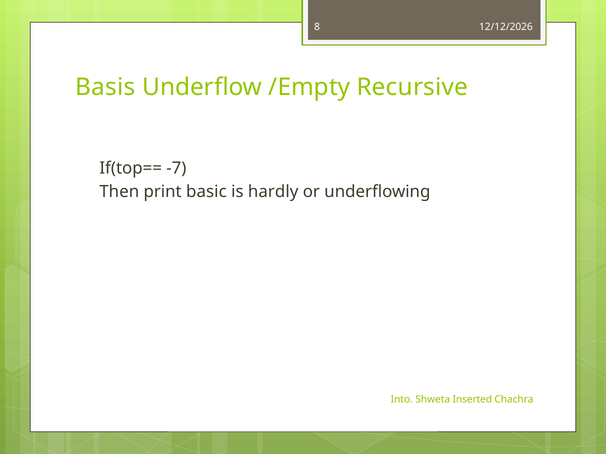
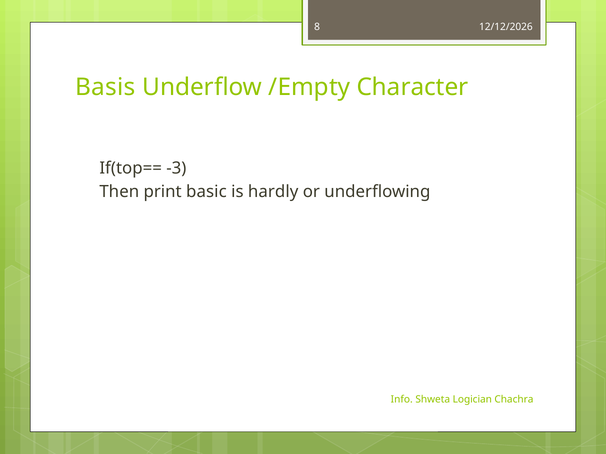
Recursive: Recursive -> Character
-7: -7 -> -3
Into: Into -> Info
Inserted: Inserted -> Logician
